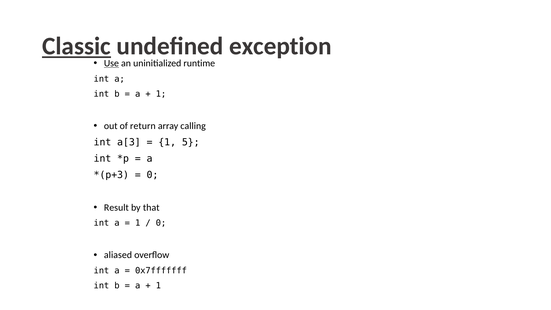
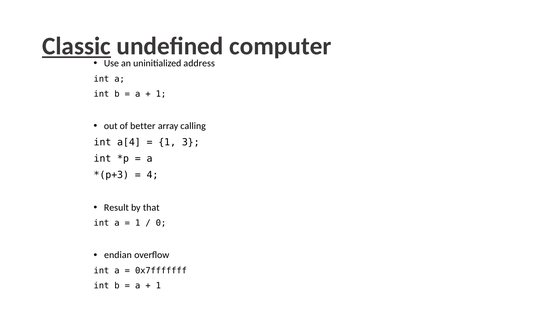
exception: exception -> computer
Use underline: present -> none
runtime: runtime -> address
return: return -> better
a[3: a[3 -> a[4
5: 5 -> 3
0 at (152, 175): 0 -> 4
aliased: aliased -> endian
